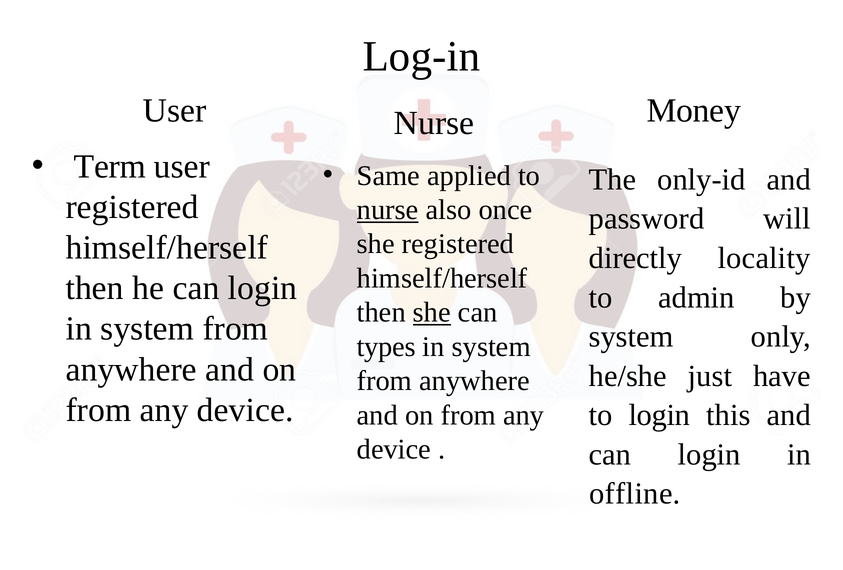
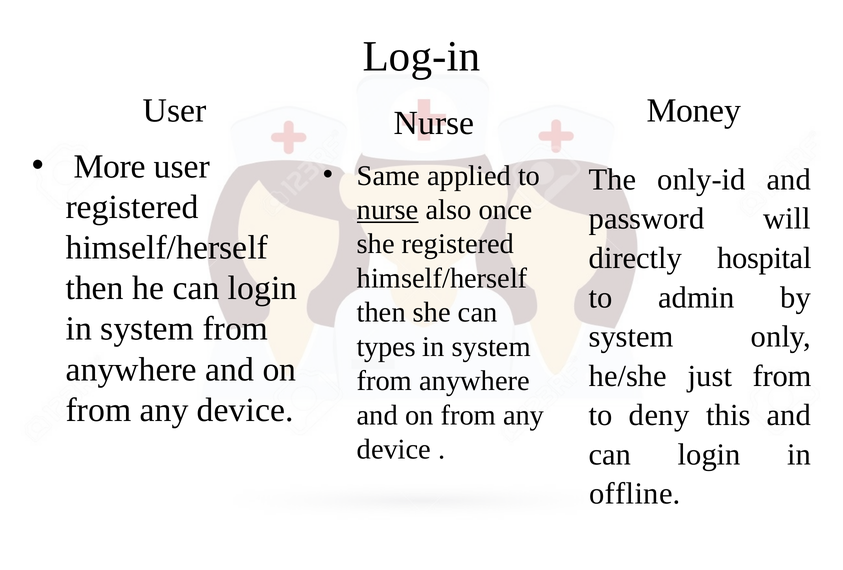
Term: Term -> More
locality: locality -> hospital
she at (432, 312) underline: present -> none
just have: have -> from
to login: login -> deny
